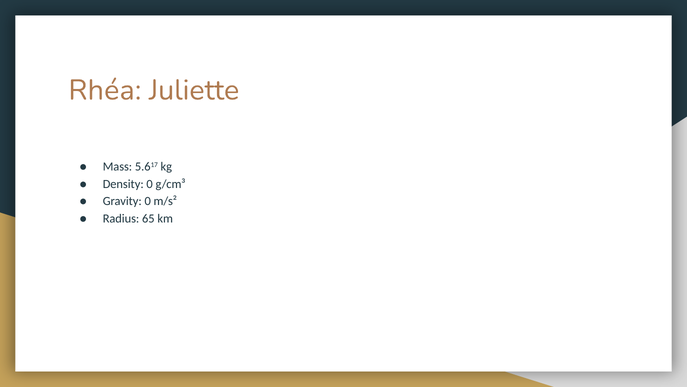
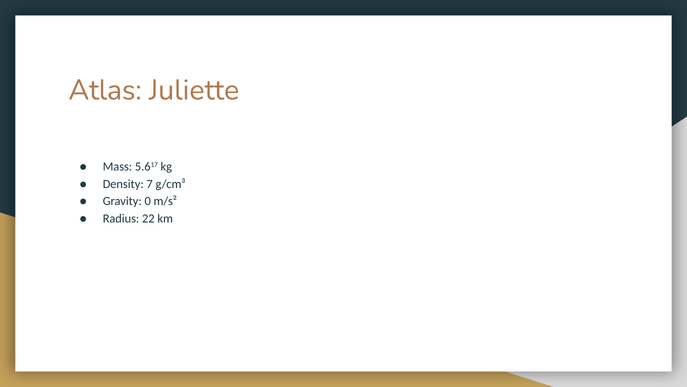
Rhéa: Rhéa -> Atlas
Density 0: 0 -> 7
65: 65 -> 22
